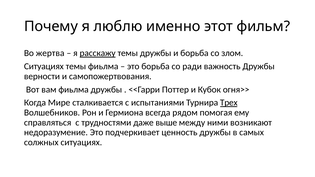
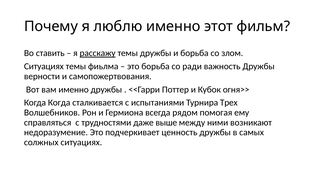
жертва: жертва -> ставить
вам фиьлма: фиьлма -> именно
Когда Мире: Мире -> Когда
Трех underline: present -> none
